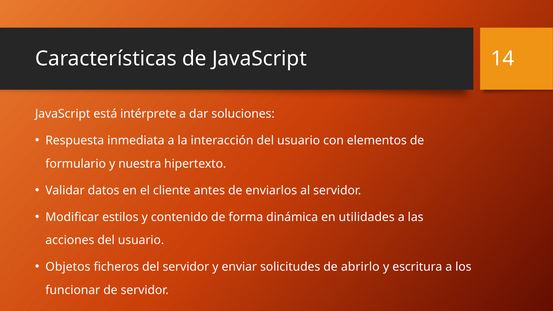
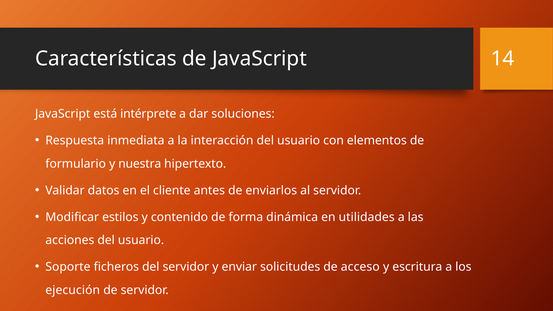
Objetos: Objetos -> Soporte
abrirlo: abrirlo -> acceso
funcionar: funcionar -> ejecución
